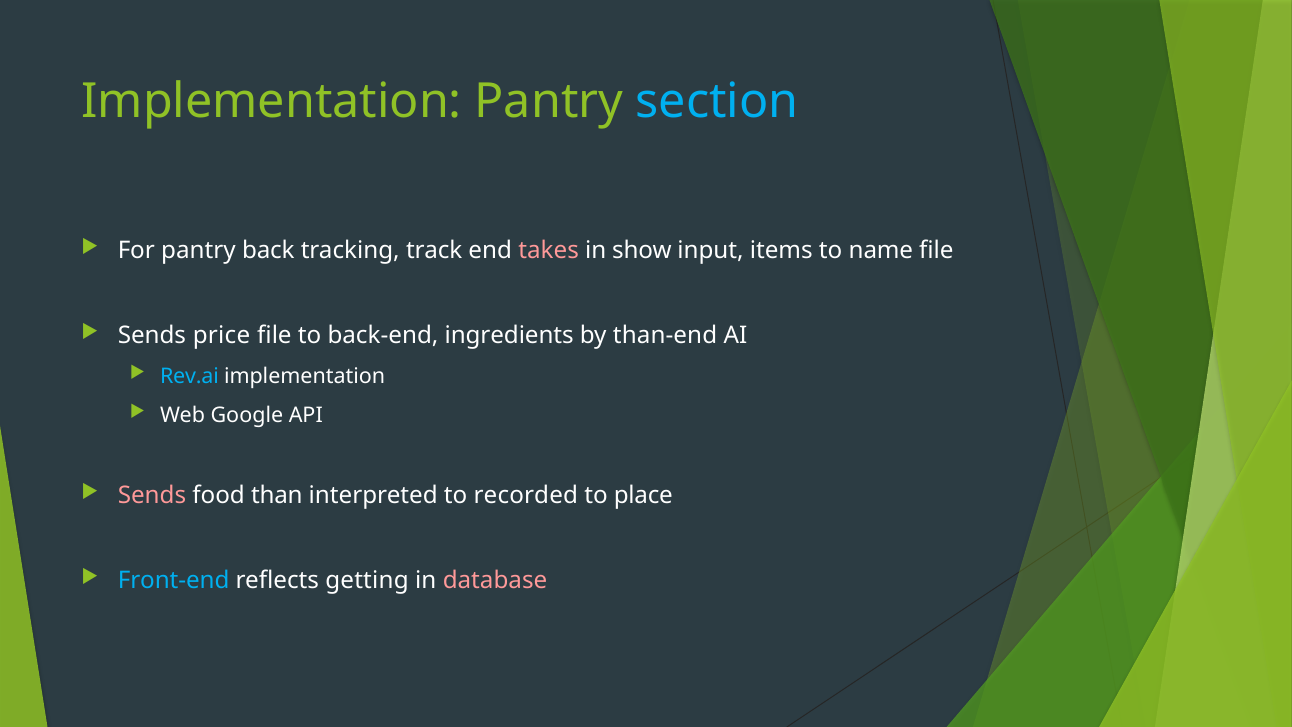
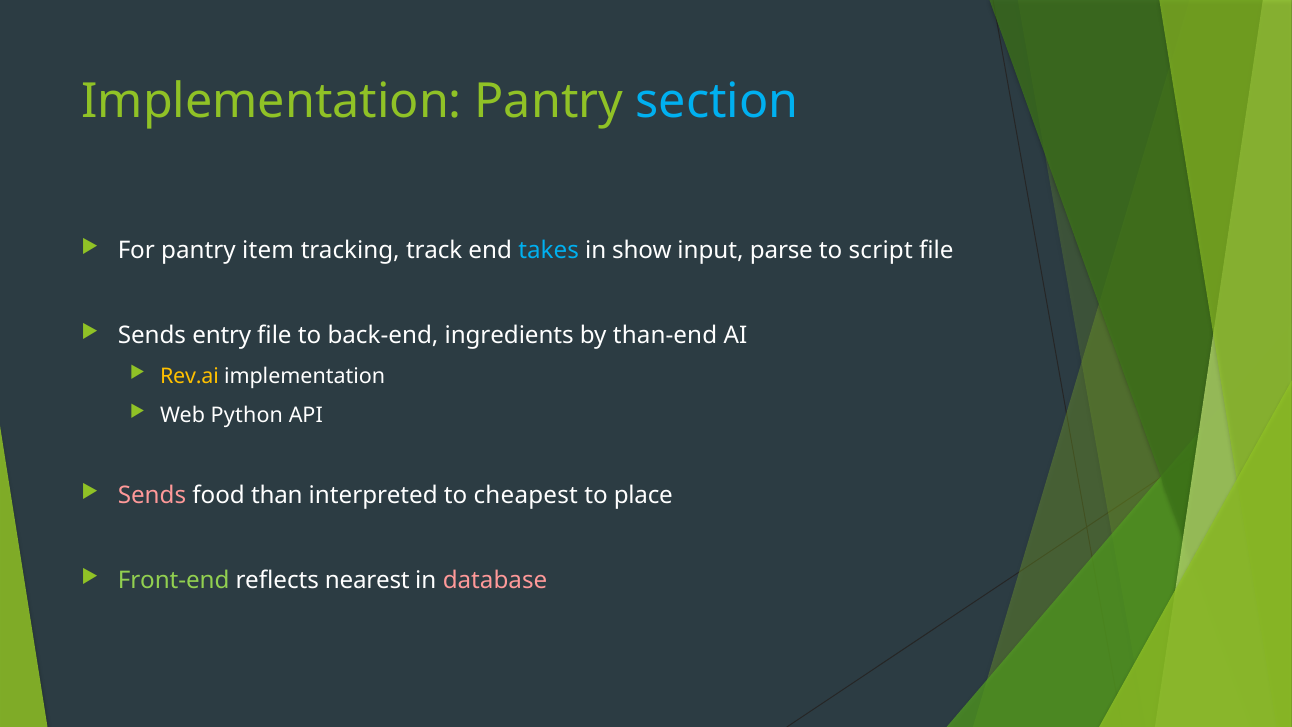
back: back -> item
takes colour: pink -> light blue
items: items -> parse
name: name -> script
price: price -> entry
Rev.ai colour: light blue -> yellow
Google: Google -> Python
recorded: recorded -> cheapest
Front-end colour: light blue -> light green
getting: getting -> nearest
